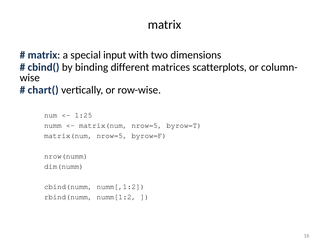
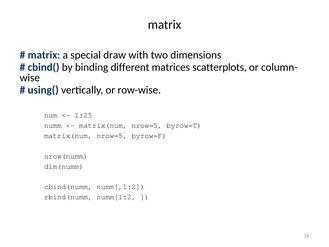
input: input -> draw
chart(: chart( -> using(
